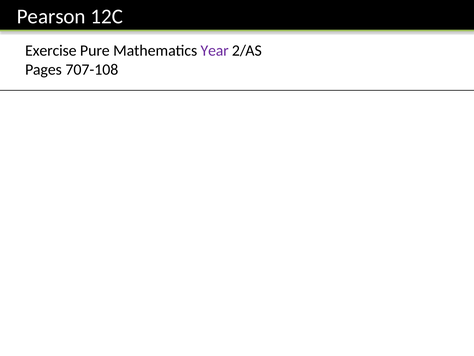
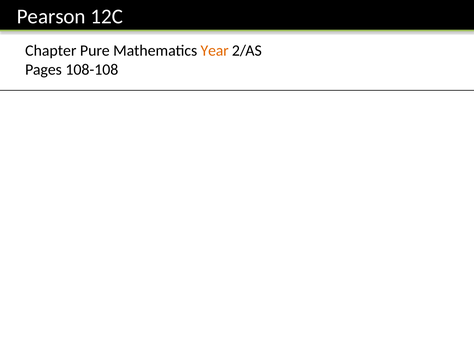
Exercise: Exercise -> Chapter
Year colour: purple -> orange
707-108: 707-108 -> 108-108
